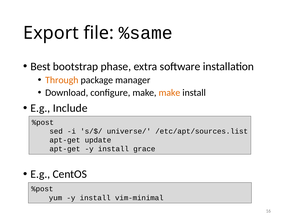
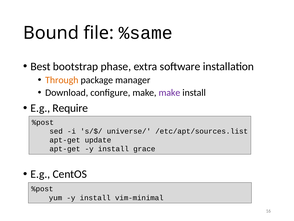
Export: Export -> Bound
make at (169, 92) colour: orange -> purple
Include: Include -> Require
